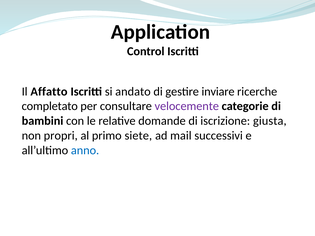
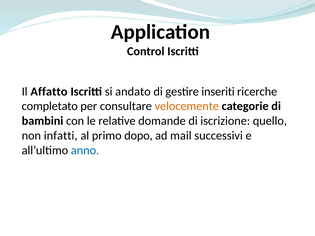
inviare: inviare -> inseriti
velocemente colour: purple -> orange
giusta: giusta -> quello
propri: propri -> infatti
siete: siete -> dopo
